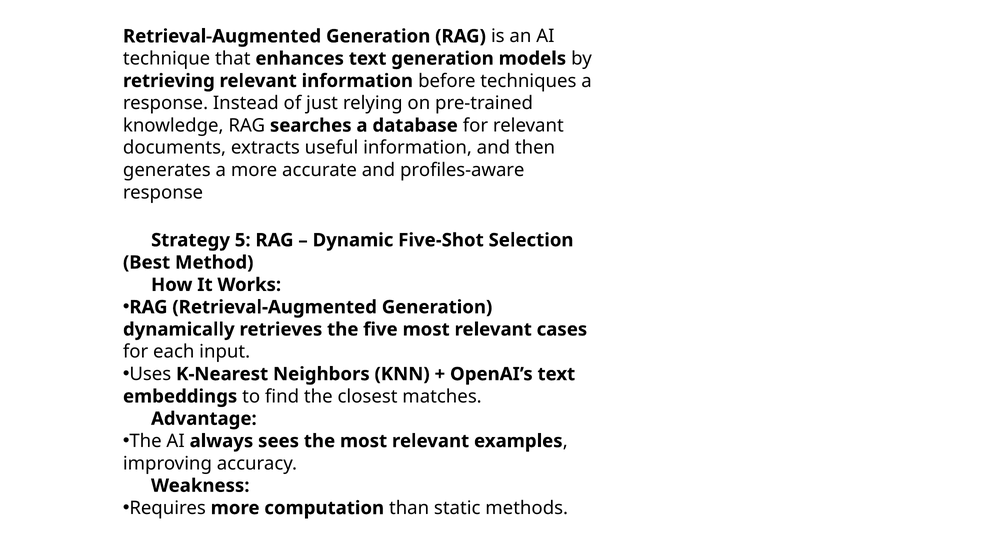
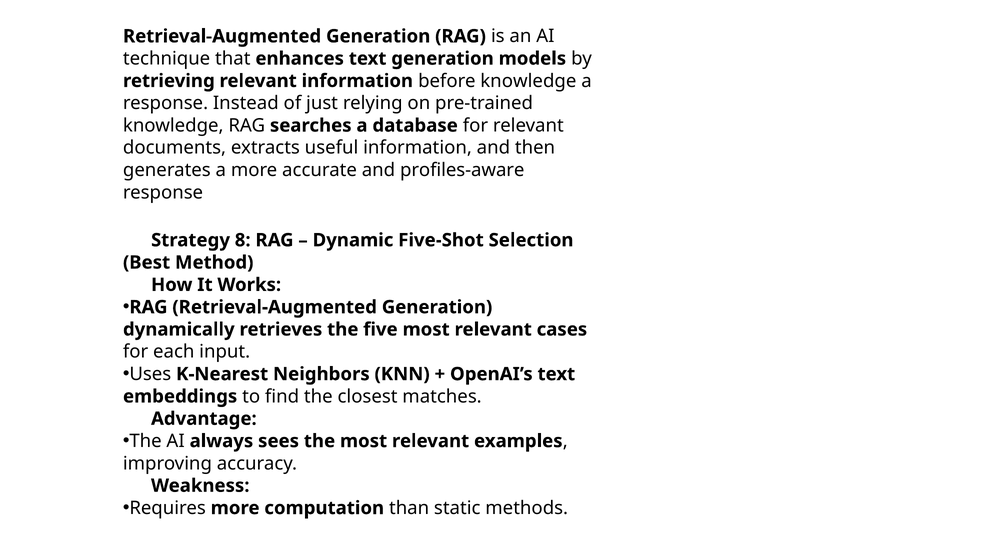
before techniques: techniques -> knowledge
5: 5 -> 8
